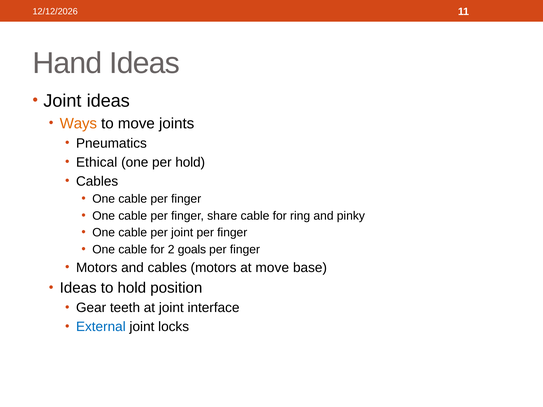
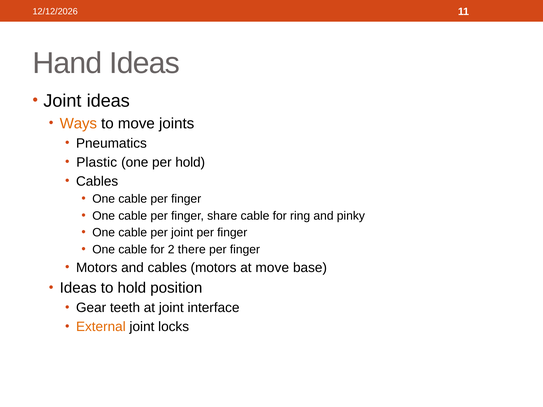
Ethical: Ethical -> Plastic
goals: goals -> there
External colour: blue -> orange
